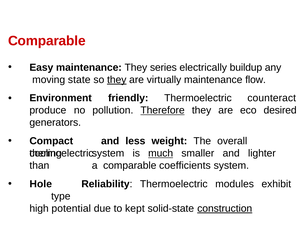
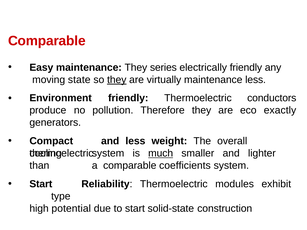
electrically buildup: buildup -> friendly
maintenance flow: flow -> less
counteract: counteract -> conductors
Therefore underline: present -> none
desired: desired -> exactly
Hole at (41, 184): Hole -> Start
to kept: kept -> start
construction underline: present -> none
